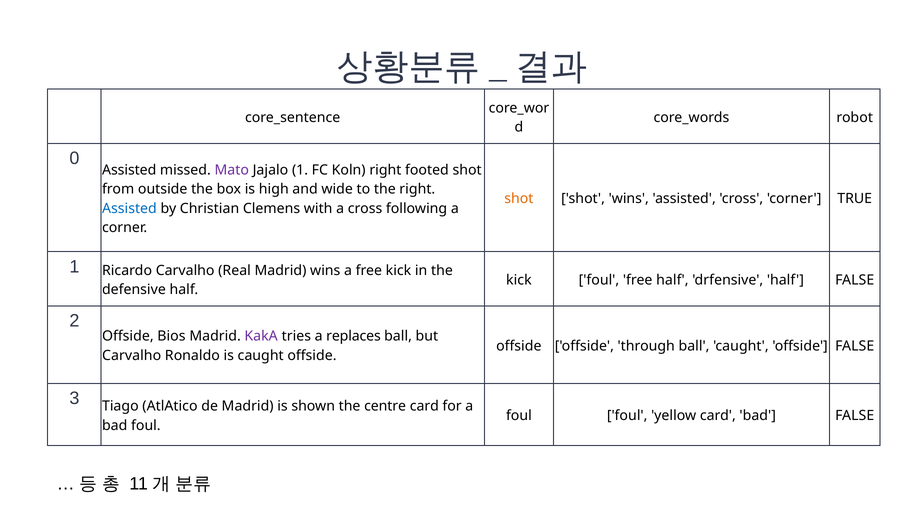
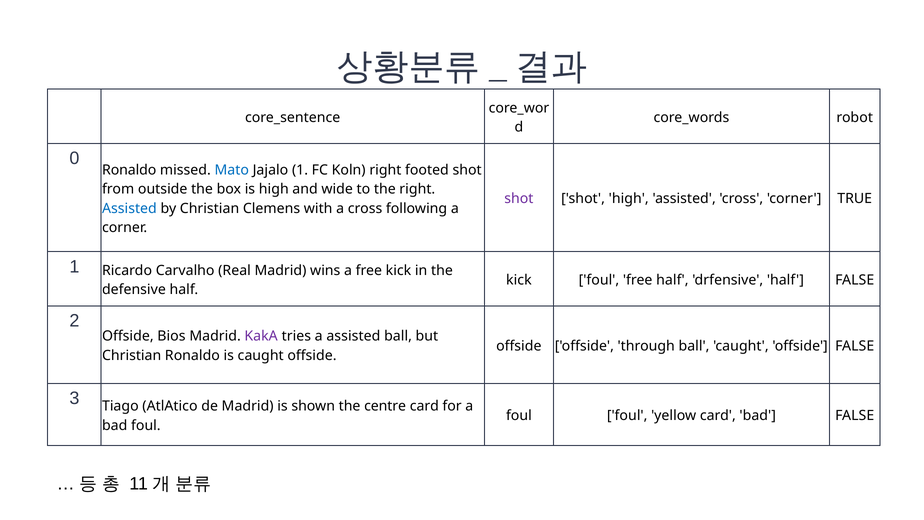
Assisted at (129, 170): Assisted -> Ronaldo
Mato colour: purple -> blue
shot at (519, 199) colour: orange -> purple
shot wins: wins -> high
a replaces: replaces -> assisted
Carvalho at (132, 355): Carvalho -> Christian
